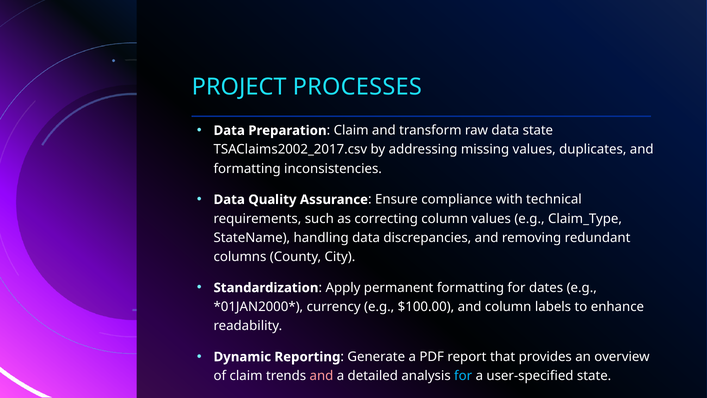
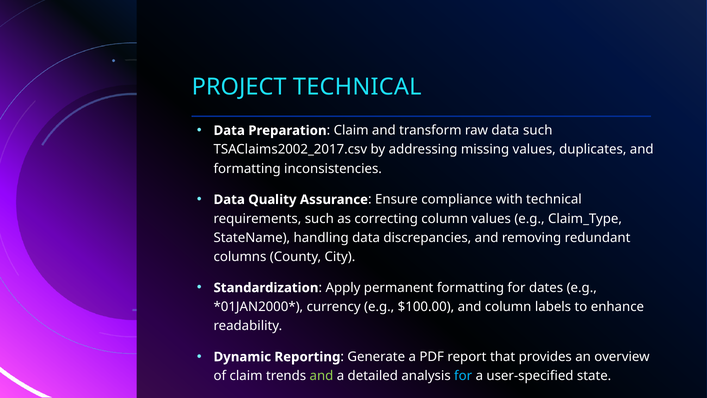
PROJECT PROCESSES: PROCESSES -> TECHNICAL
data state: state -> such
and at (321, 376) colour: pink -> light green
